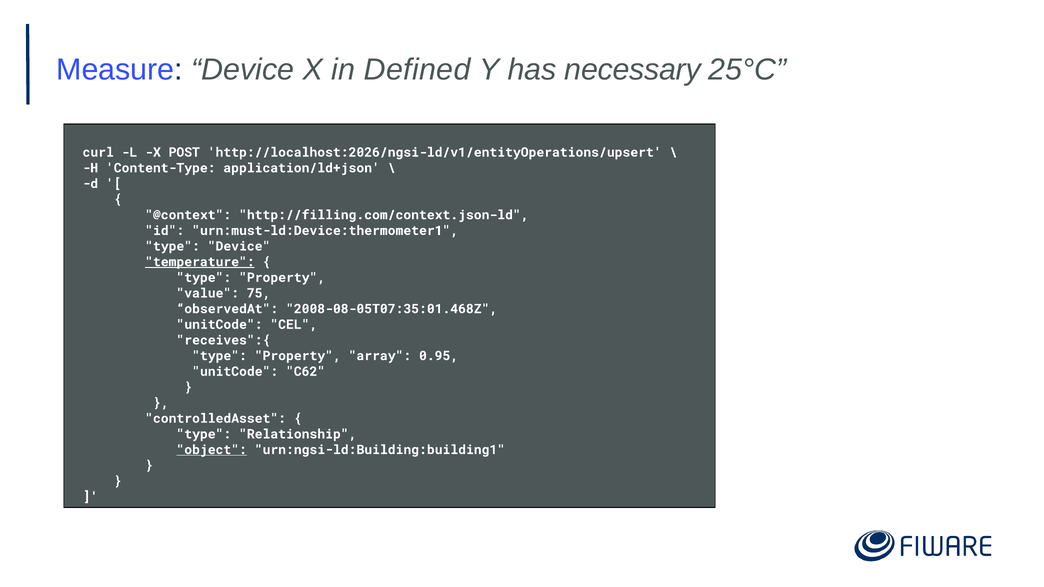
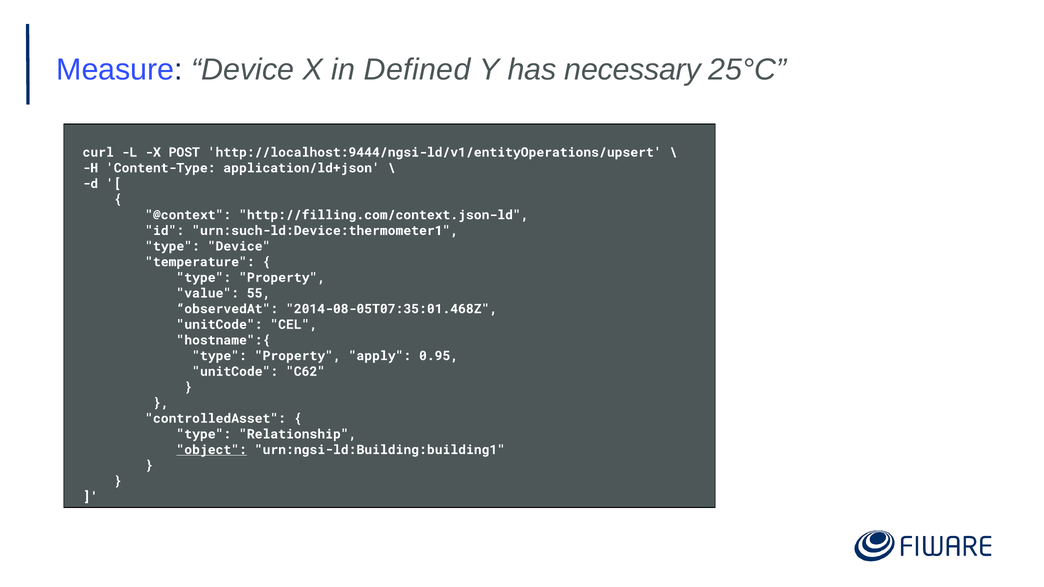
http://localhost:2026/ngsi-ld/v1/entityOperations/upsert: http://localhost:2026/ngsi-ld/v1/entityOperations/upsert -> http://localhost:9444/ngsi-ld/v1/entityOperations/upsert
urn:must-ld:Device:thermometer1: urn:must-ld:Device:thermometer1 -> urn:such-ld:Device:thermometer1
temperature underline: present -> none
75: 75 -> 55
2008-08-05T07:35:01.468Z: 2008-08-05T07:35:01.468Z -> 2014-08-05T07:35:01.468Z
receives":{: receives":{ -> hostname":{
array: array -> apply
